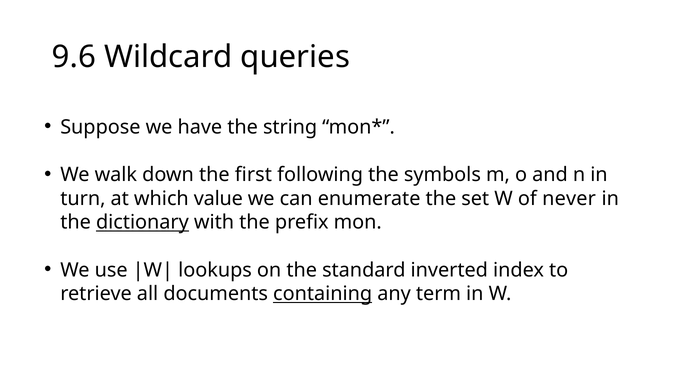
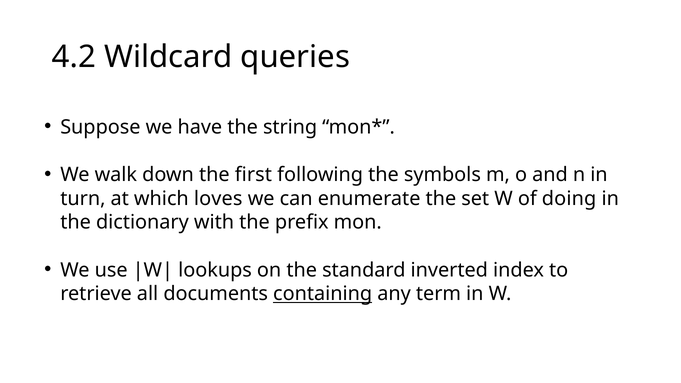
9.6: 9.6 -> 4.2
value: value -> loves
never: never -> doing
dictionary underline: present -> none
